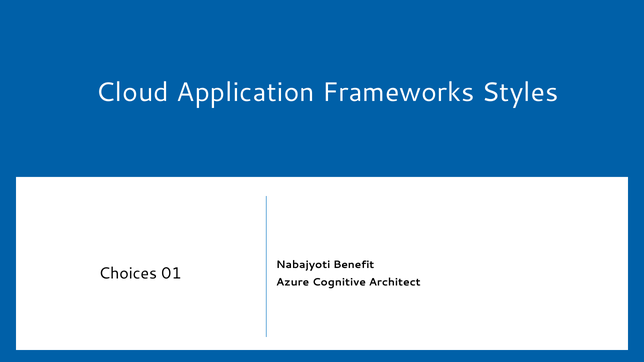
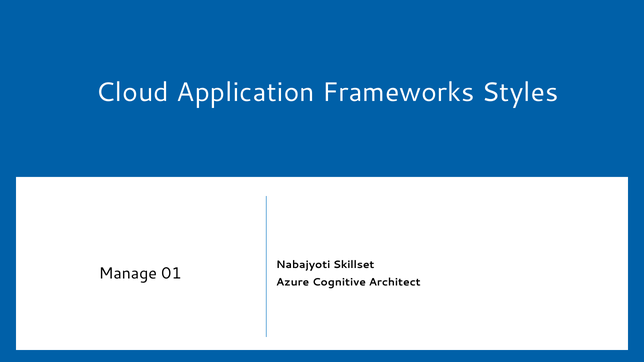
Benefit: Benefit -> Skillset
Choices: Choices -> Manage
